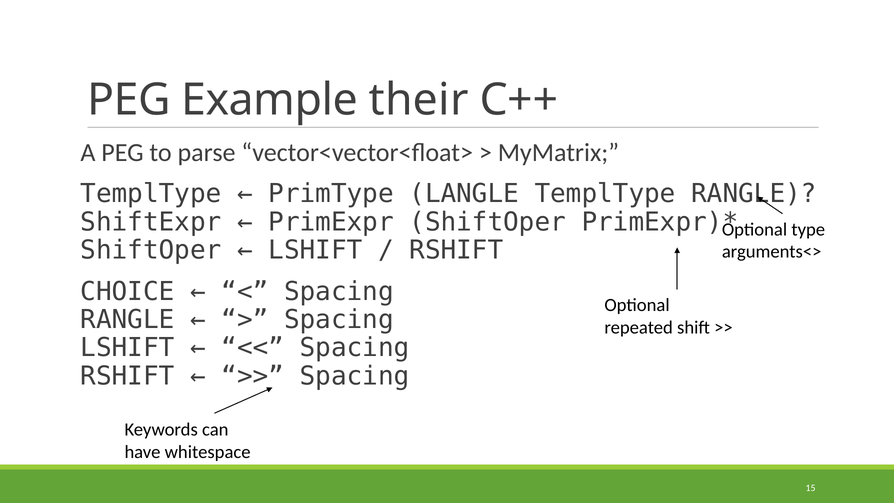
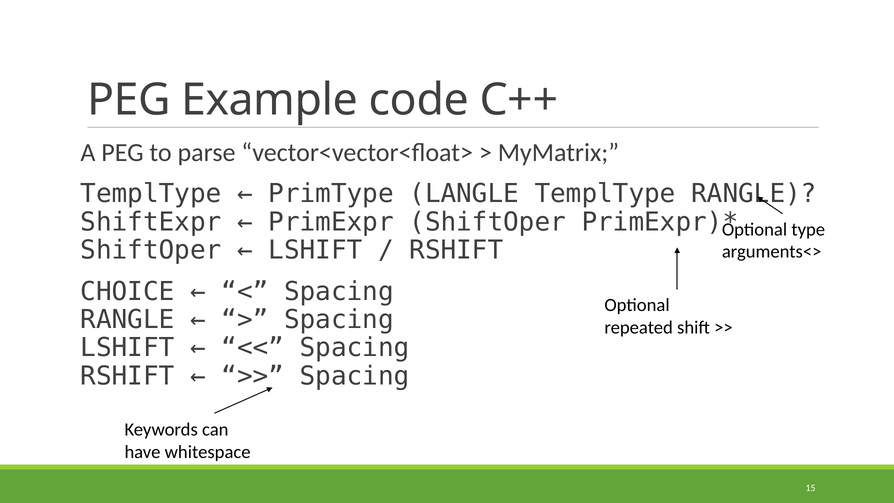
their: their -> code
